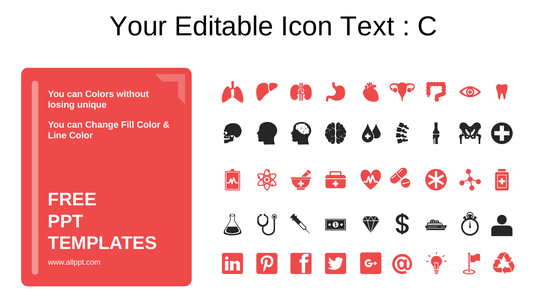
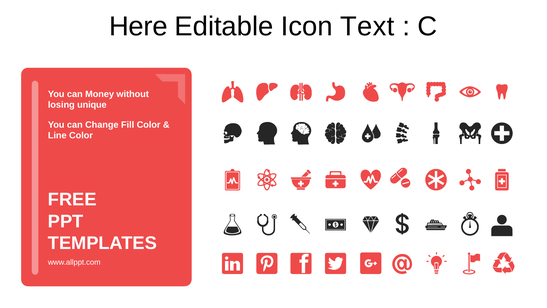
Your: Your -> Here
Colors: Colors -> Money
